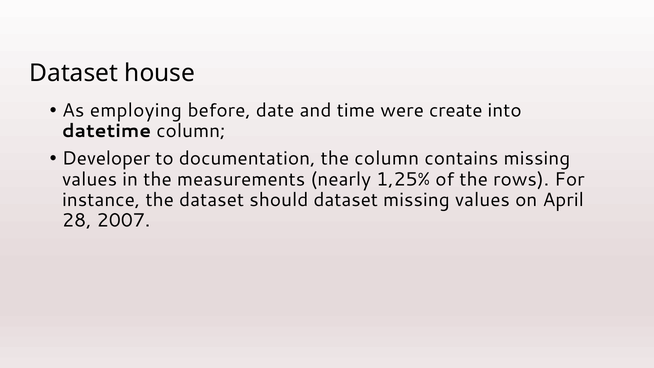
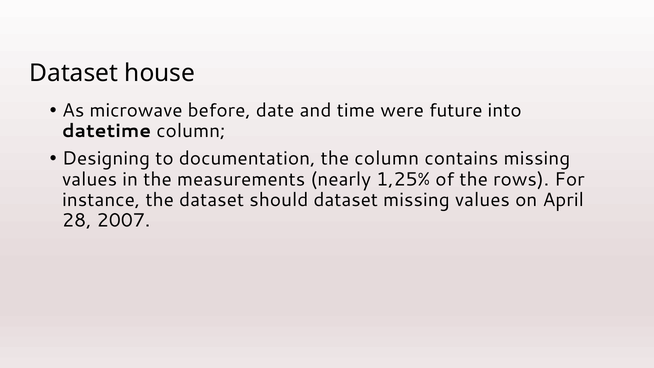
employing: employing -> microwave
create: create -> future
Developer: Developer -> Designing
